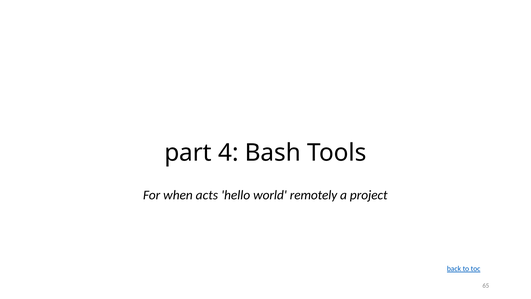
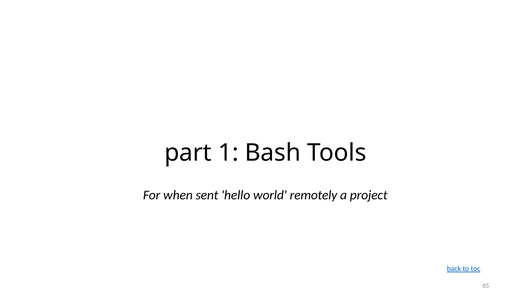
4: 4 -> 1
acts: acts -> sent
